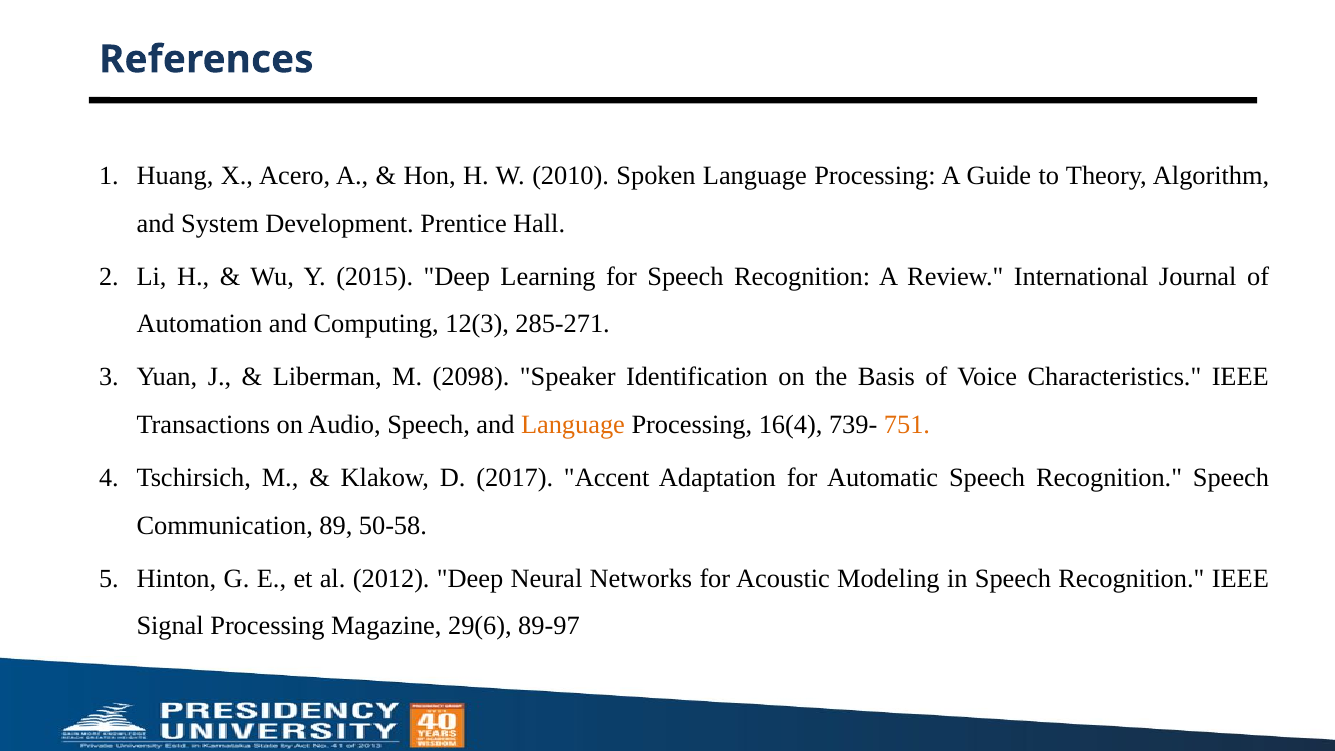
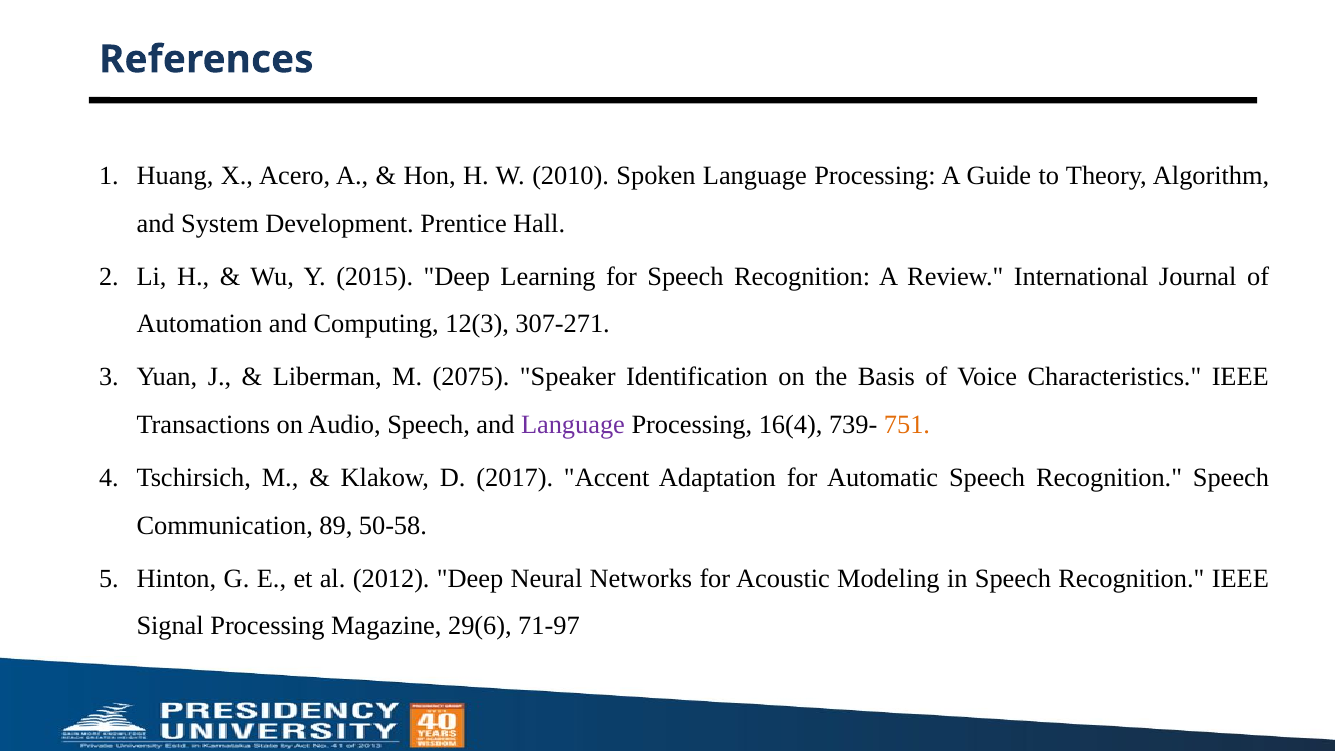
285-271: 285-271 -> 307-271
2098: 2098 -> 2075
Language at (573, 425) colour: orange -> purple
89-97: 89-97 -> 71-97
